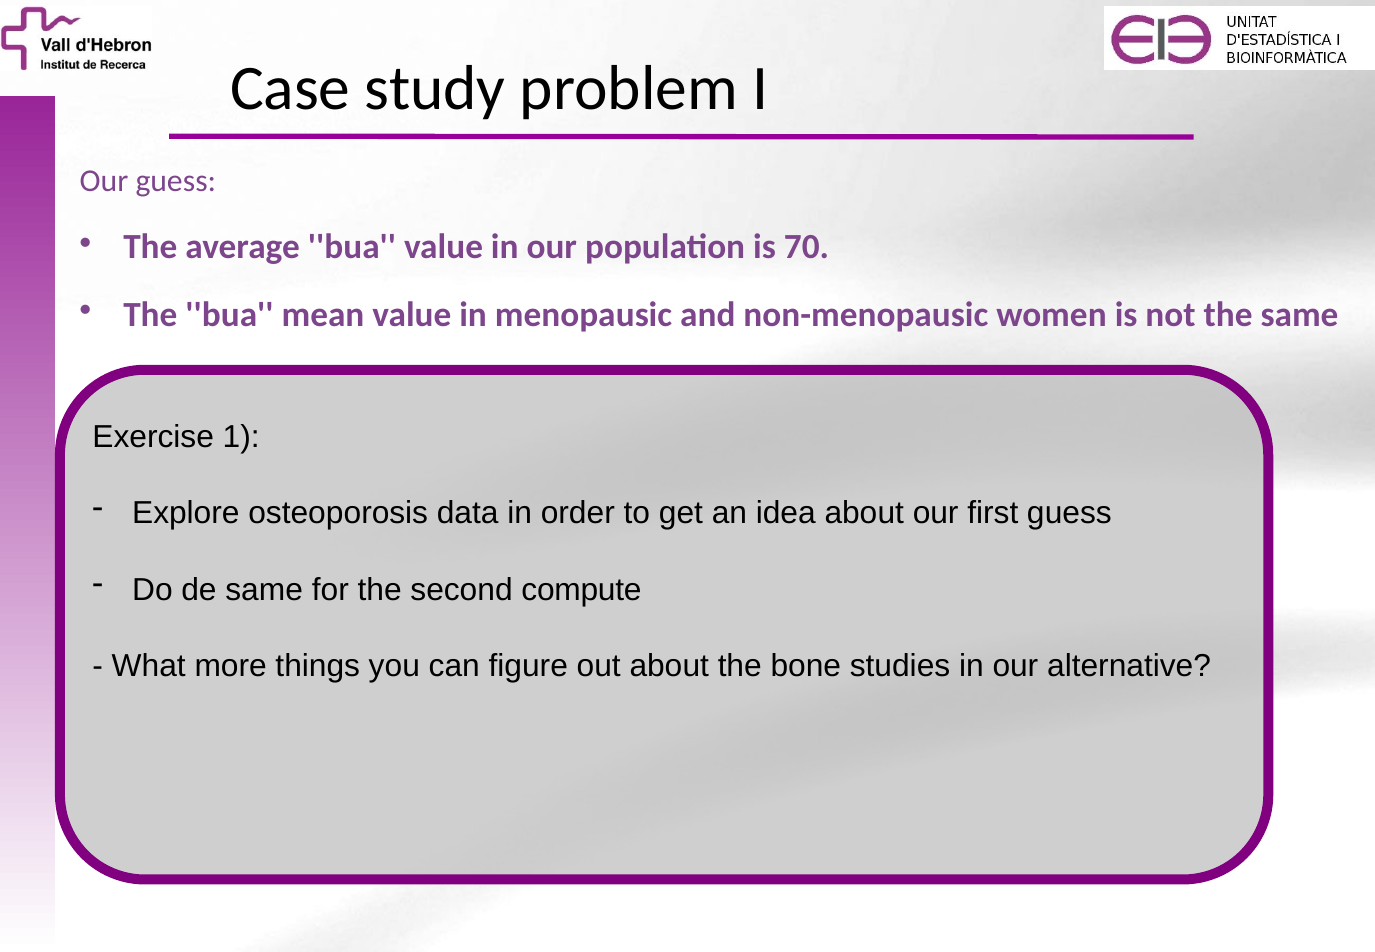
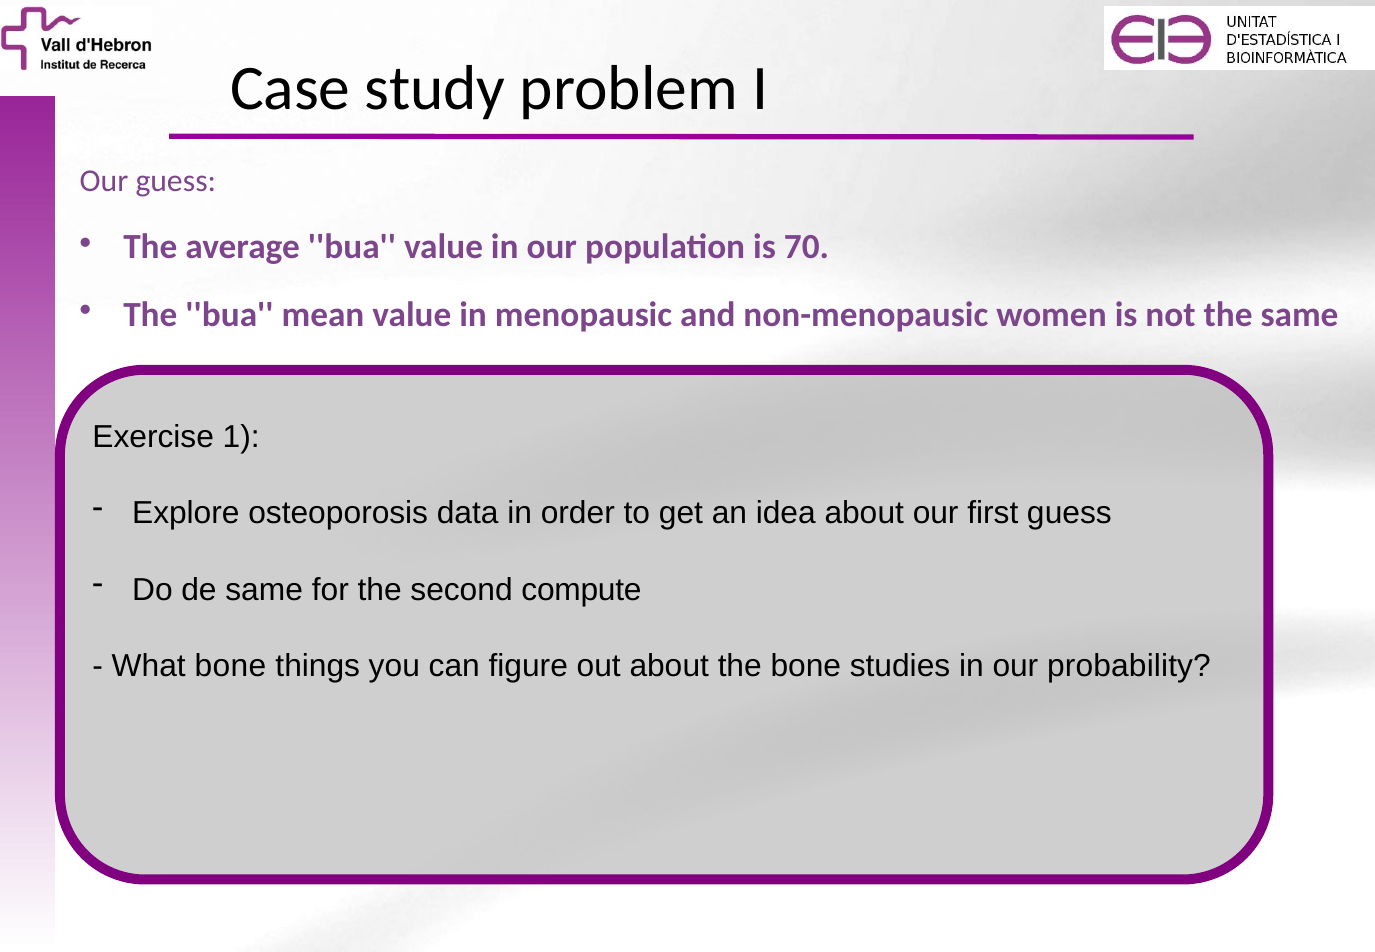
What more: more -> bone
alternative: alternative -> probability
